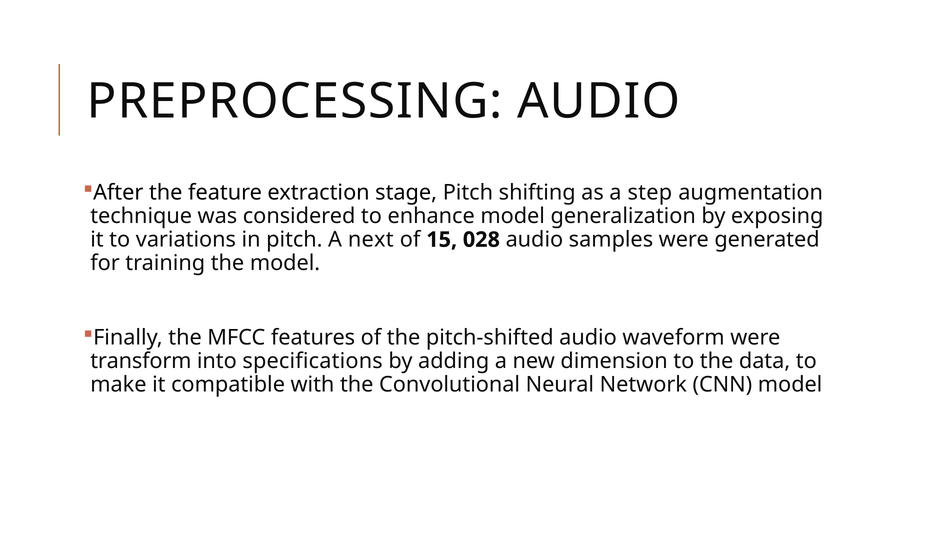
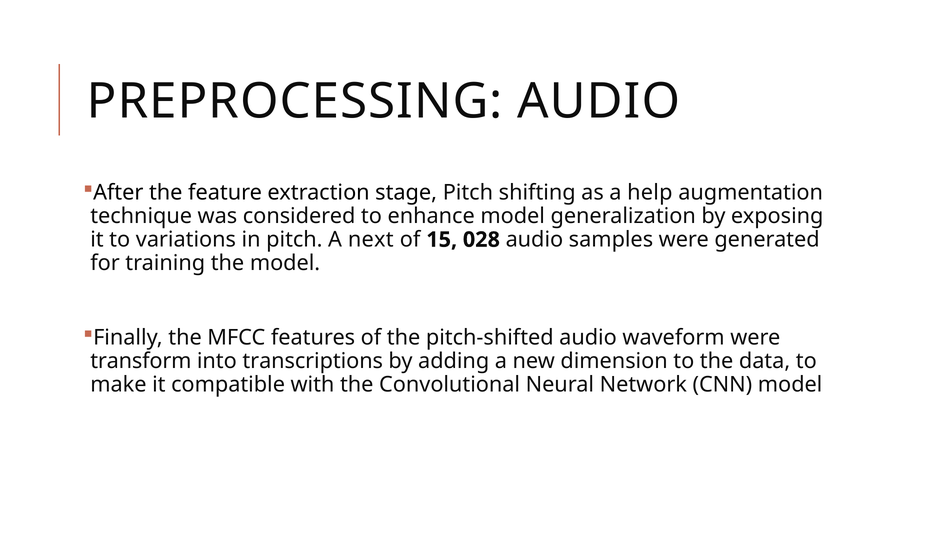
step: step -> help
specifications: specifications -> transcriptions
